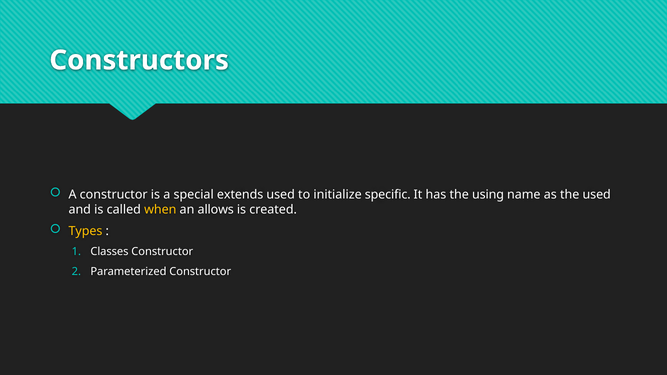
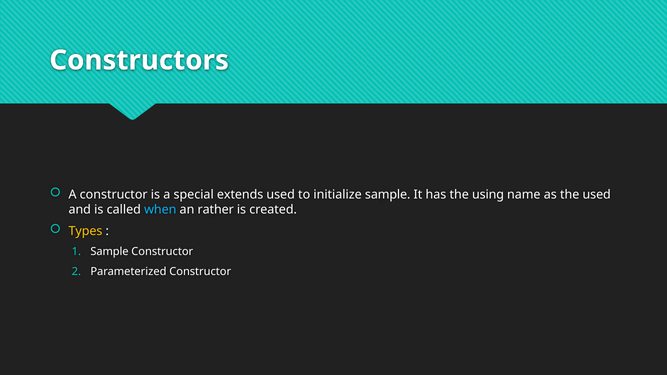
initialize specific: specific -> sample
when colour: yellow -> light blue
allows: allows -> rather
Classes at (109, 252): Classes -> Sample
